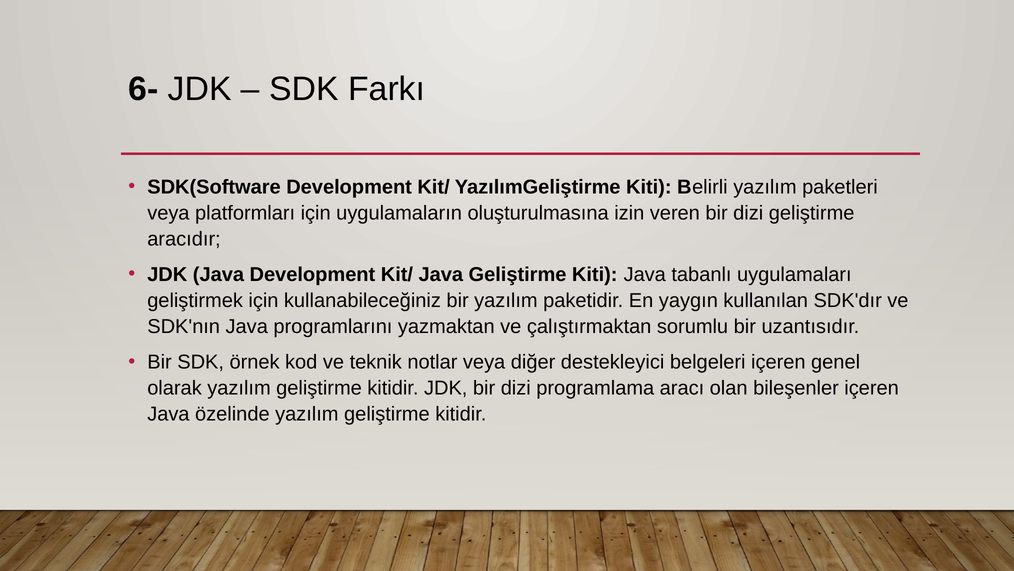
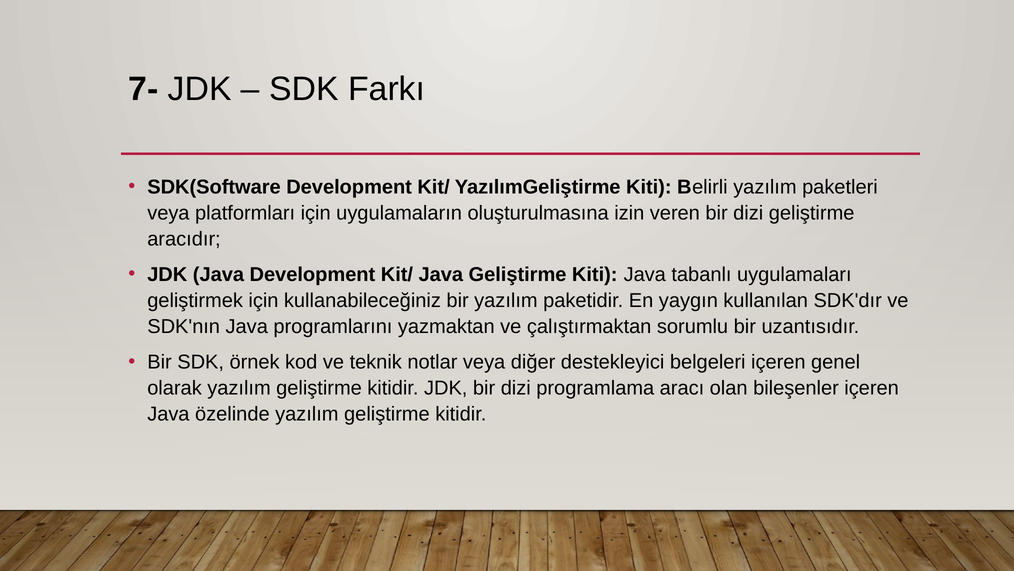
6-: 6- -> 7-
